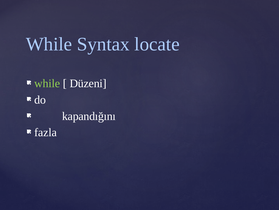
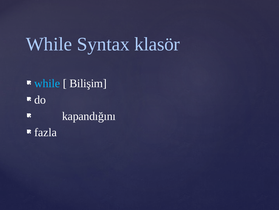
locate: locate -> klasör
while at (47, 83) colour: light green -> light blue
Düzeni: Düzeni -> Bilişim
